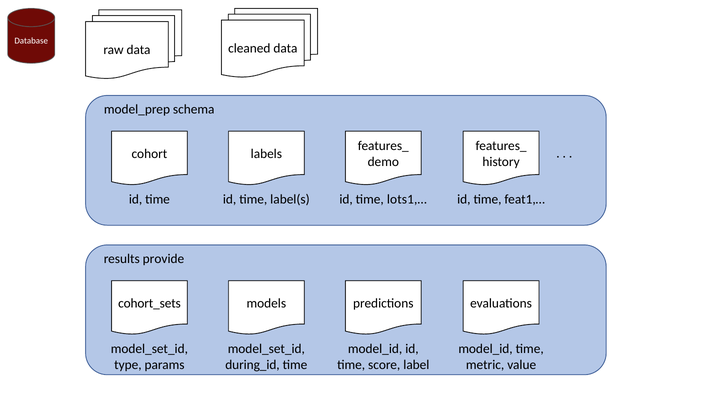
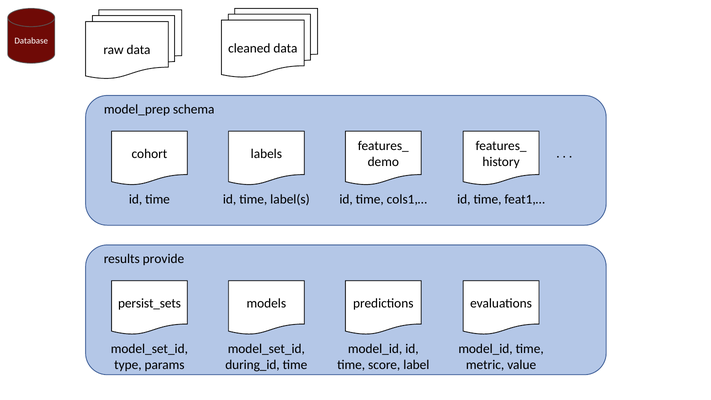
lots1,…: lots1,… -> cols1,…
cohort_sets: cohort_sets -> persist_sets
